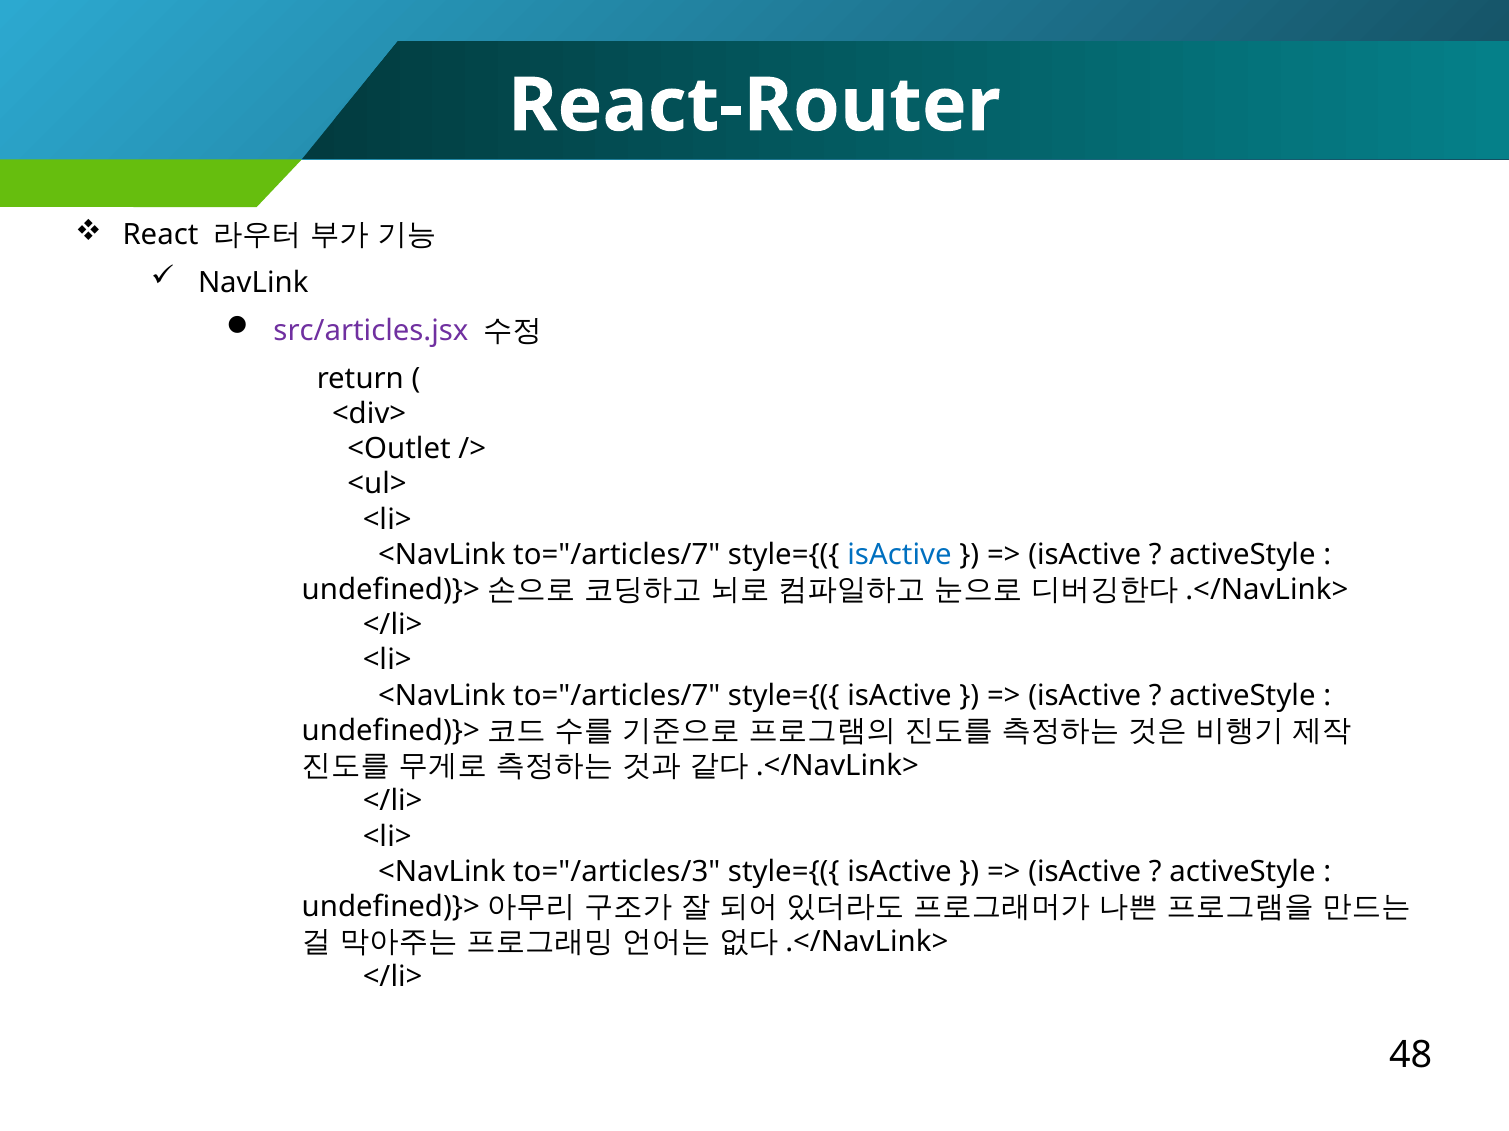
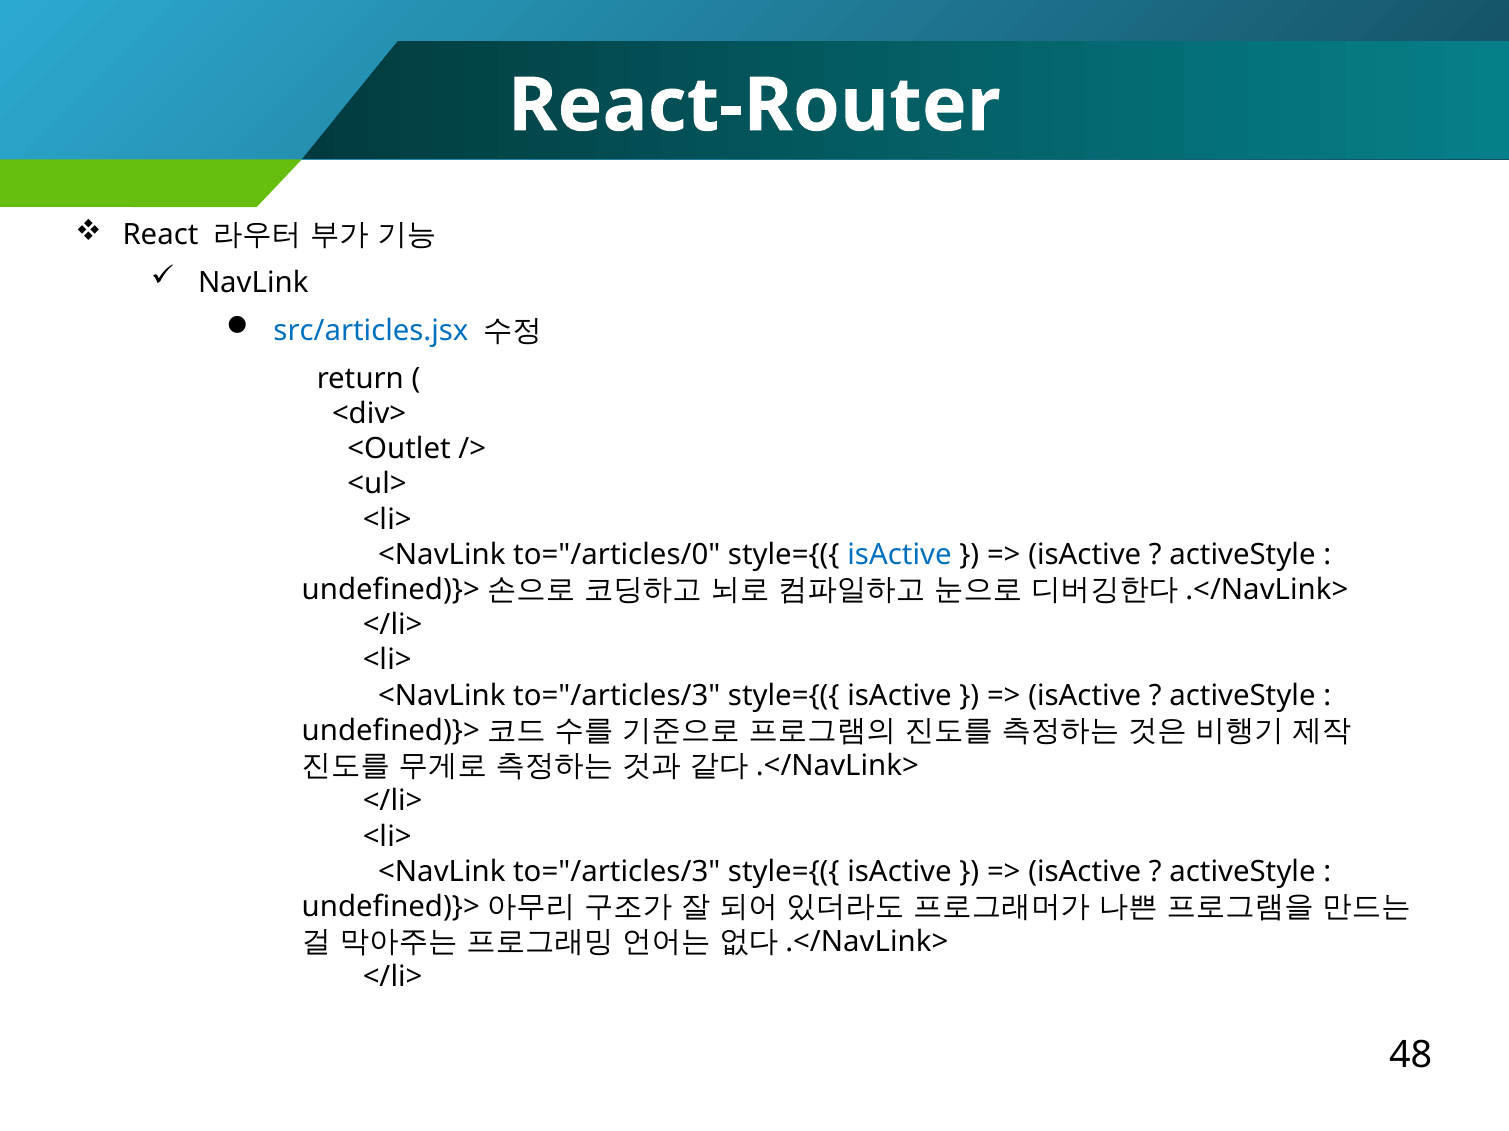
src/articles.jsx colour: purple -> blue
to="/articles/7 at (617, 555): to="/articles/7 -> to="/articles/0
to="/articles/7 at (617, 696): to="/articles/7 -> to="/articles/3
